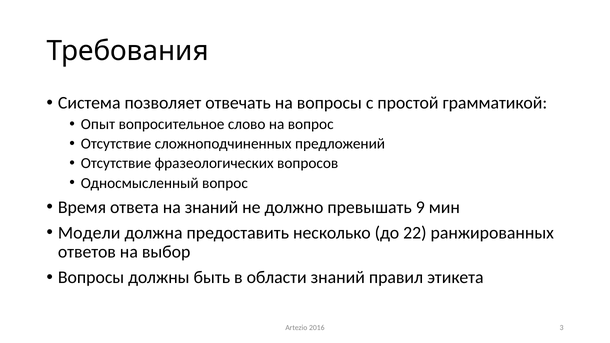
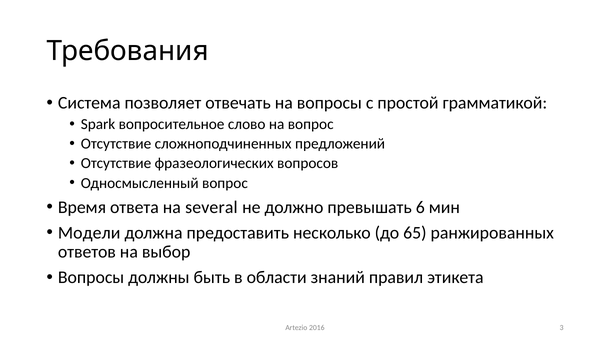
Опыт: Опыт -> Spark
на знаний: знаний -> several
9: 9 -> 6
22: 22 -> 65
